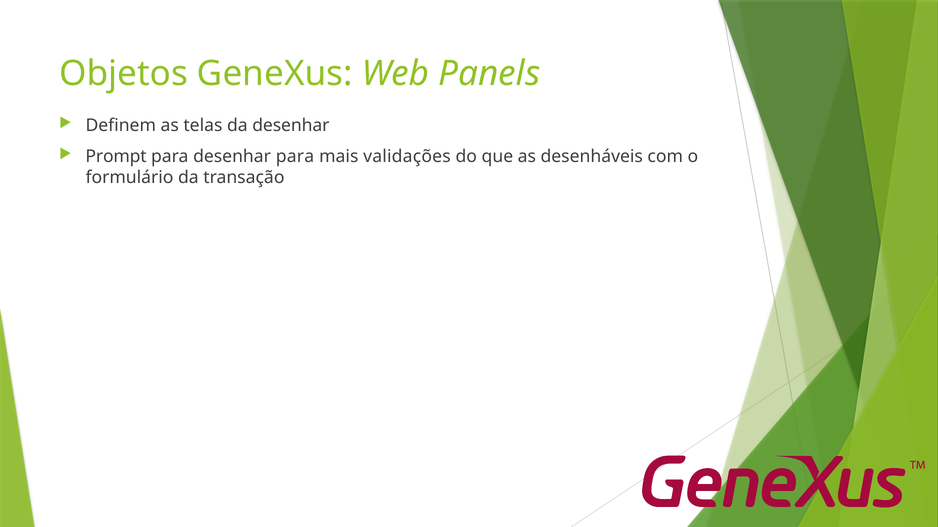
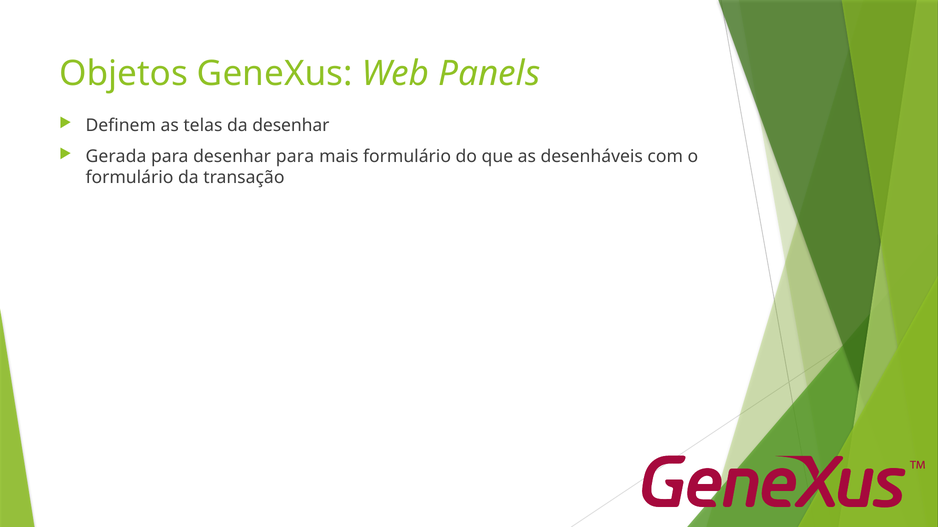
Prompt: Prompt -> Gerada
mais validações: validações -> formulário
